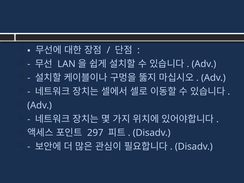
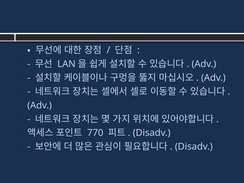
297: 297 -> 770
